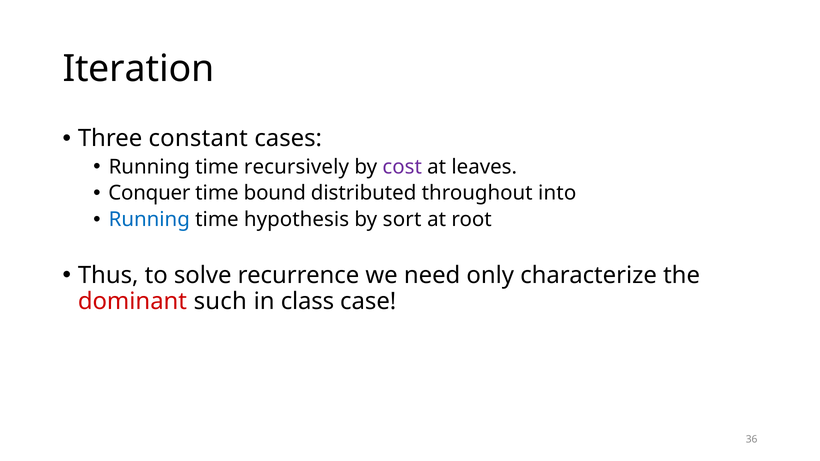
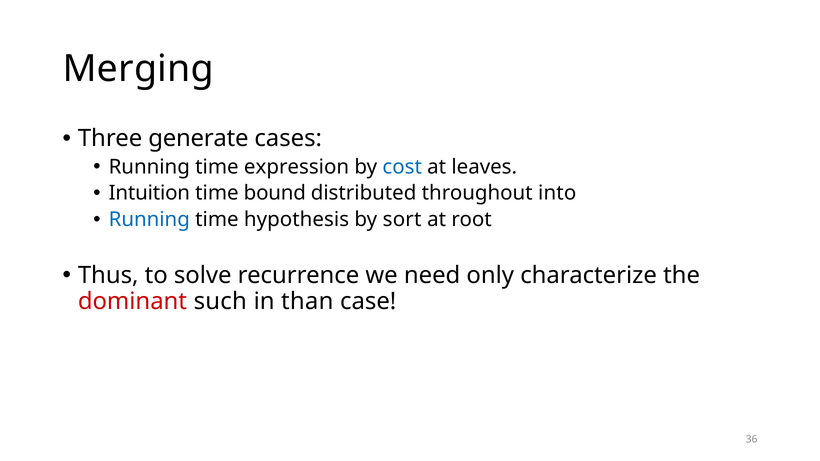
Iteration: Iteration -> Merging
constant: constant -> generate
recursively: recursively -> expression
cost colour: purple -> blue
Conquer: Conquer -> Intuition
class: class -> than
